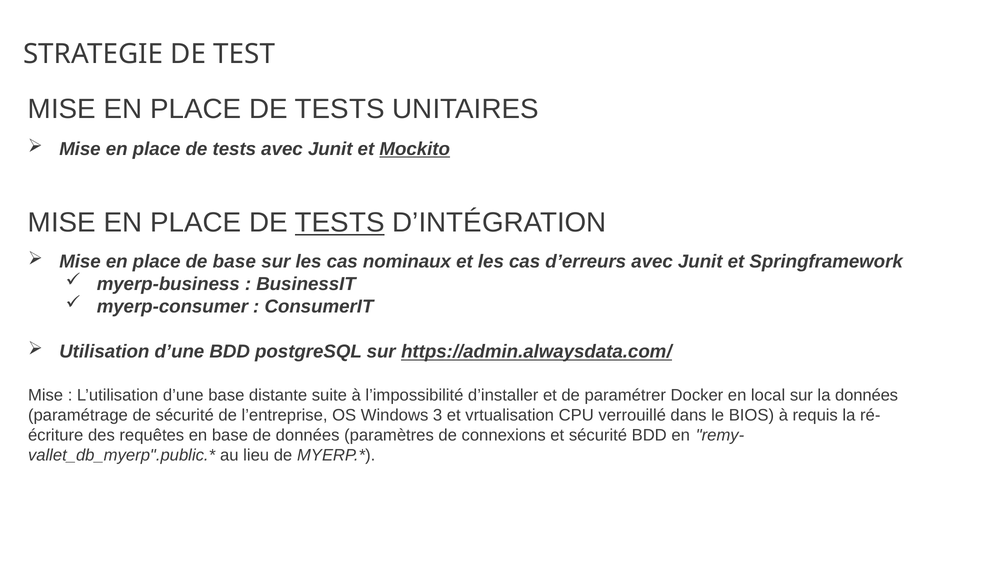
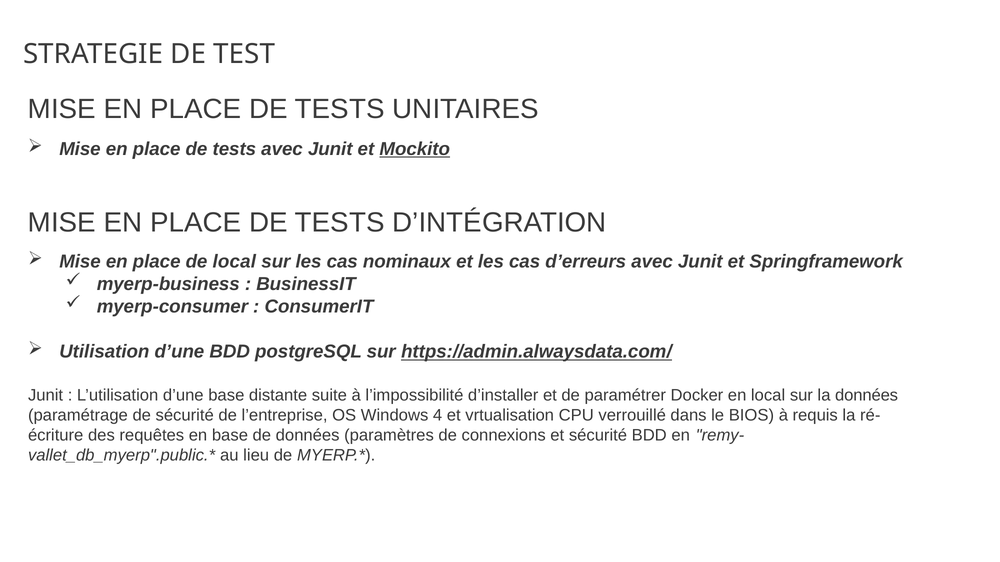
TESTS at (340, 223) underline: present -> none
de base: base -> local
Mise at (46, 395): Mise -> Junit
3: 3 -> 4
